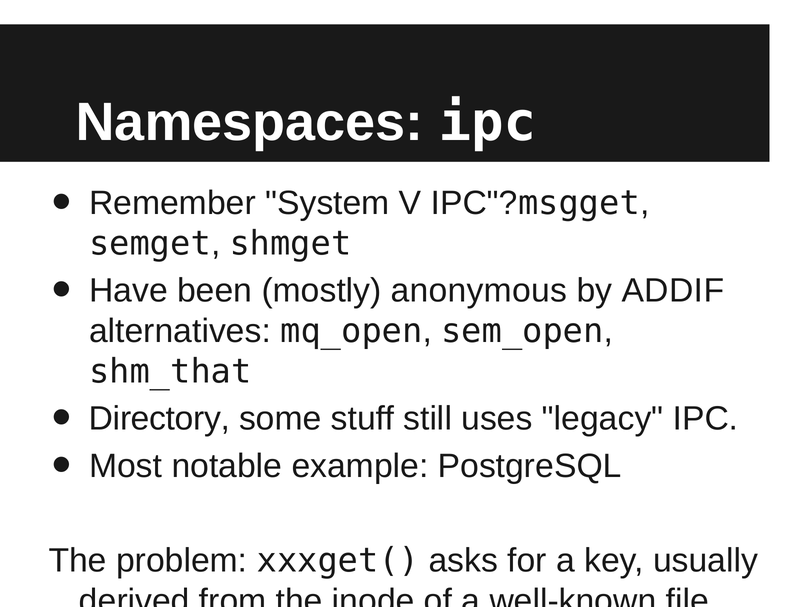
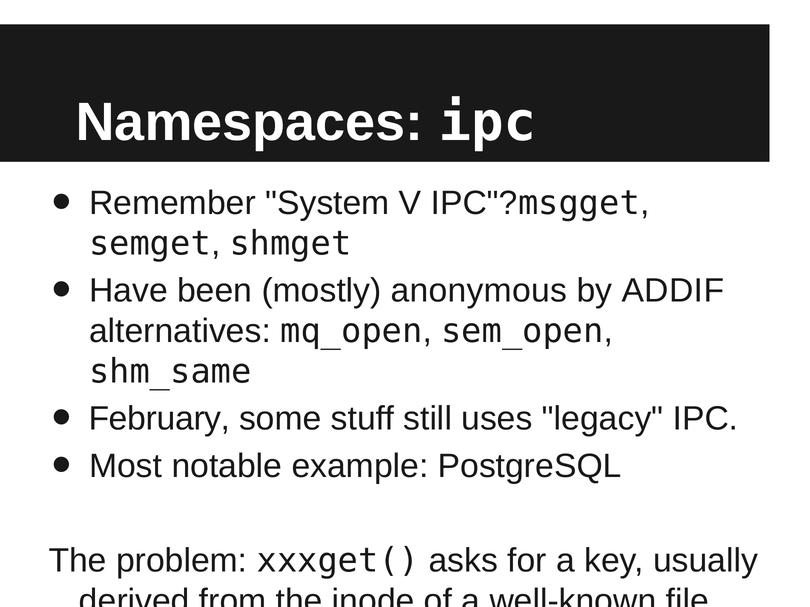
shm_that: shm_that -> shm_same
Directory: Directory -> February
